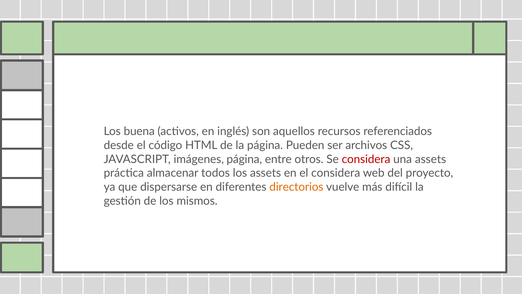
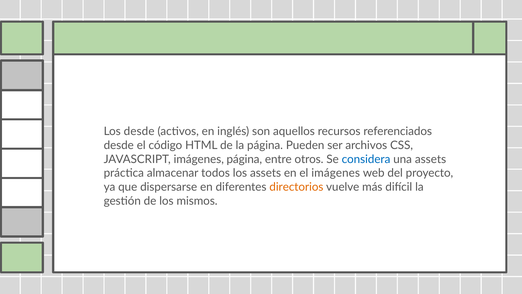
Los buena: buena -> desde
considera at (366, 159) colour: red -> blue
el considera: considera -> imágenes
